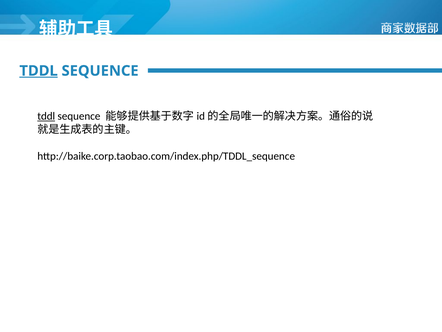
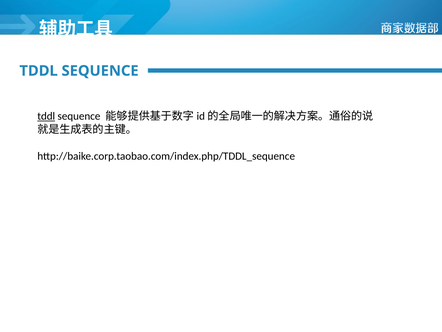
TDDL at (39, 71) underline: present -> none
